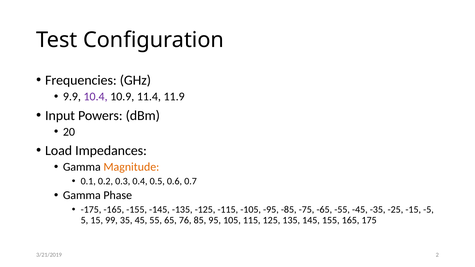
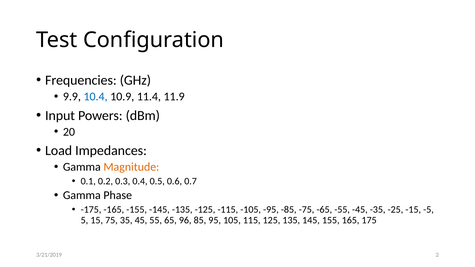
10.4 colour: purple -> blue
99: 99 -> 75
76: 76 -> 96
